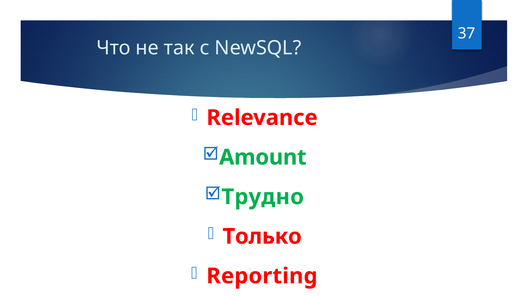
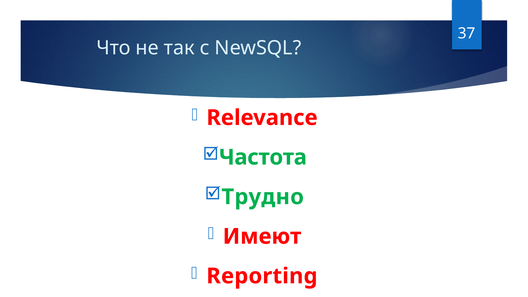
Amount: Amount -> Частота
Только: Только -> Имеют
